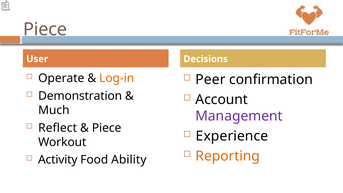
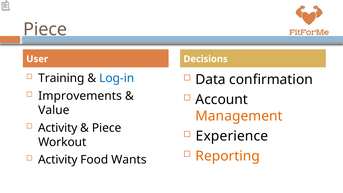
Operate: Operate -> Training
Log-in colour: orange -> blue
Peer: Peer -> Data
Demonstration: Demonstration -> Improvements
Much: Much -> Value
Management colour: purple -> orange
Reflect at (58, 128): Reflect -> Activity
Ability: Ability -> Wants
